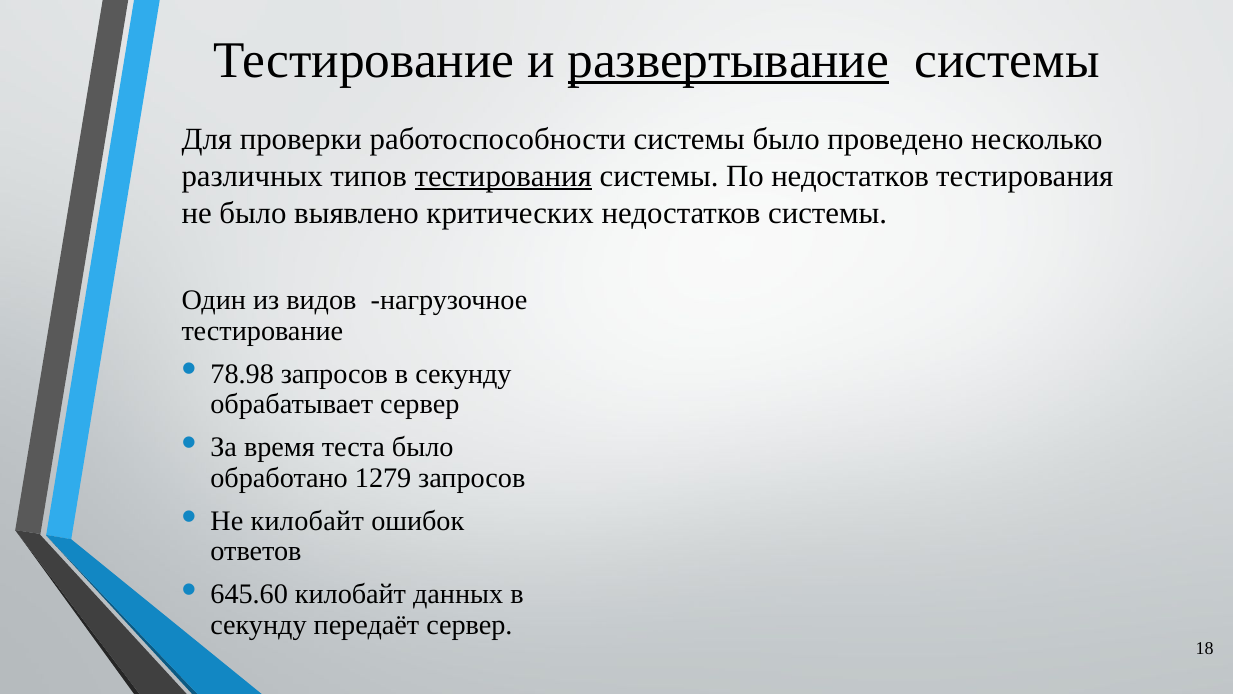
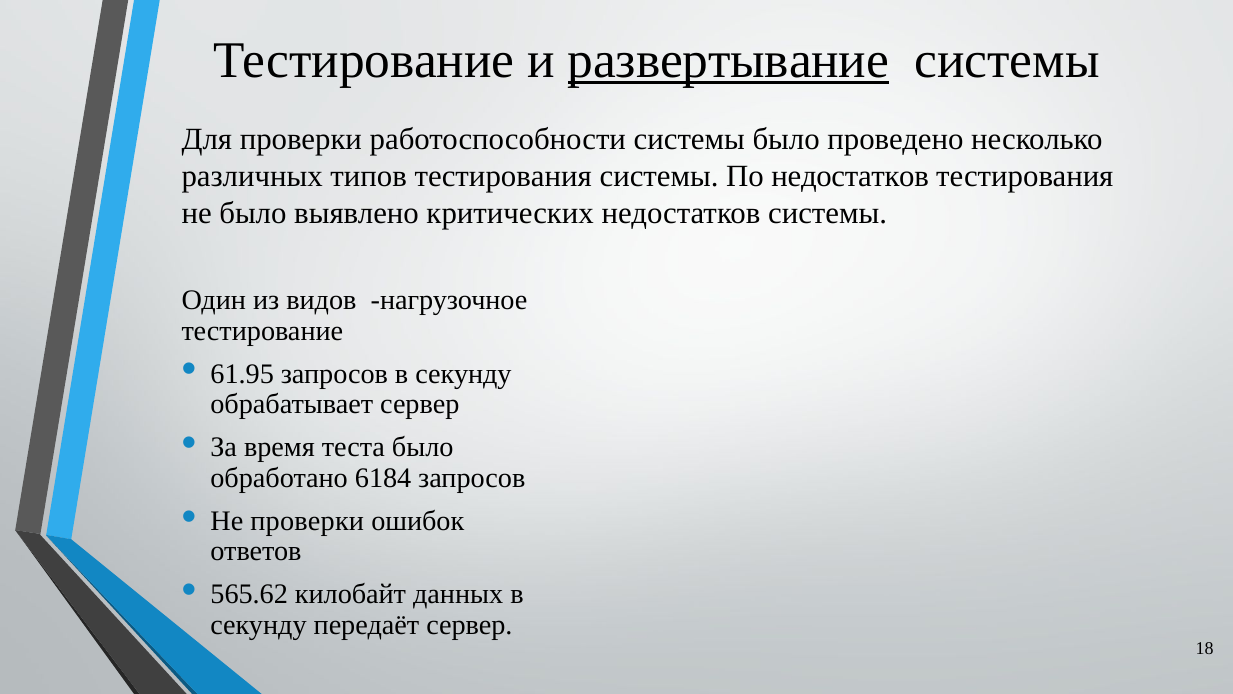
тестирования at (503, 176) underline: present -> none
78.98: 78.98 -> 61.95
1279: 1279 -> 6184
Не килобайт: килобайт -> проверки
645.60: 645.60 -> 565.62
